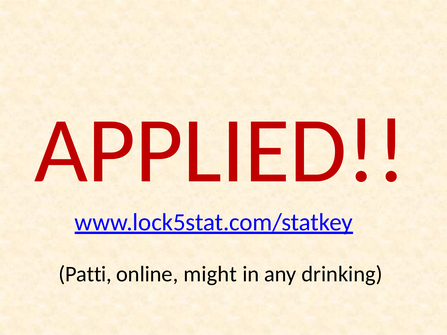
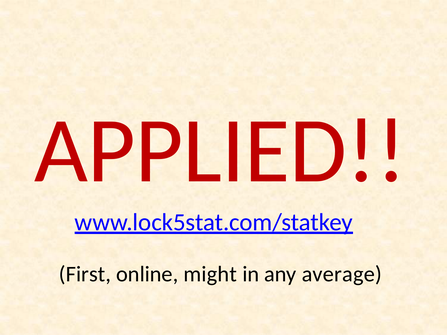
Patti: Patti -> First
drinking: drinking -> average
